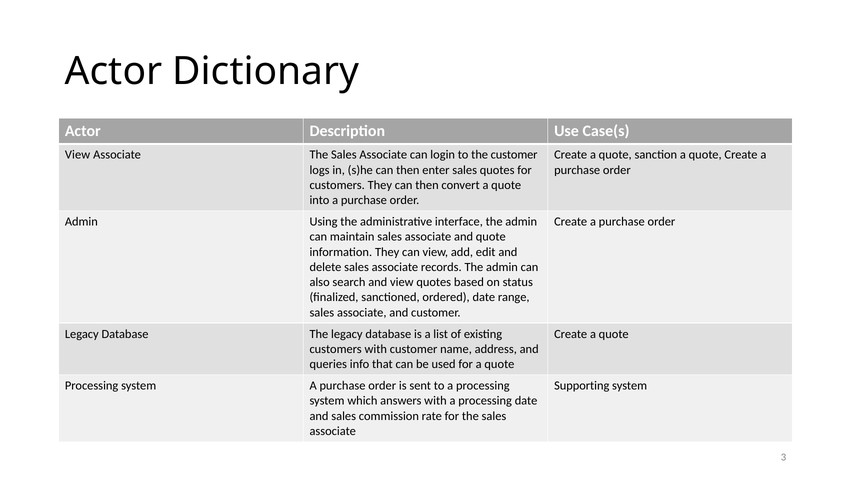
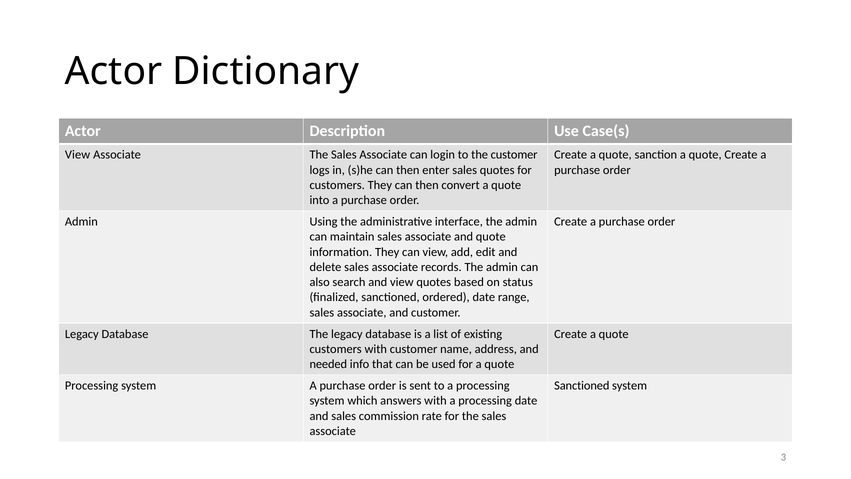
queries: queries -> needed
Supporting at (582, 385): Supporting -> Sanctioned
